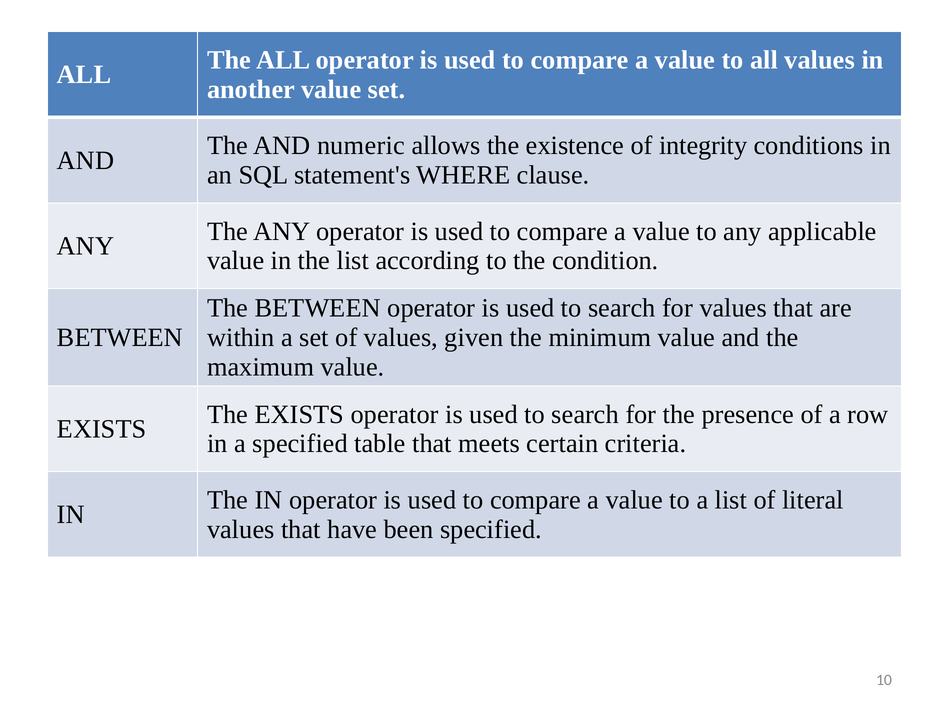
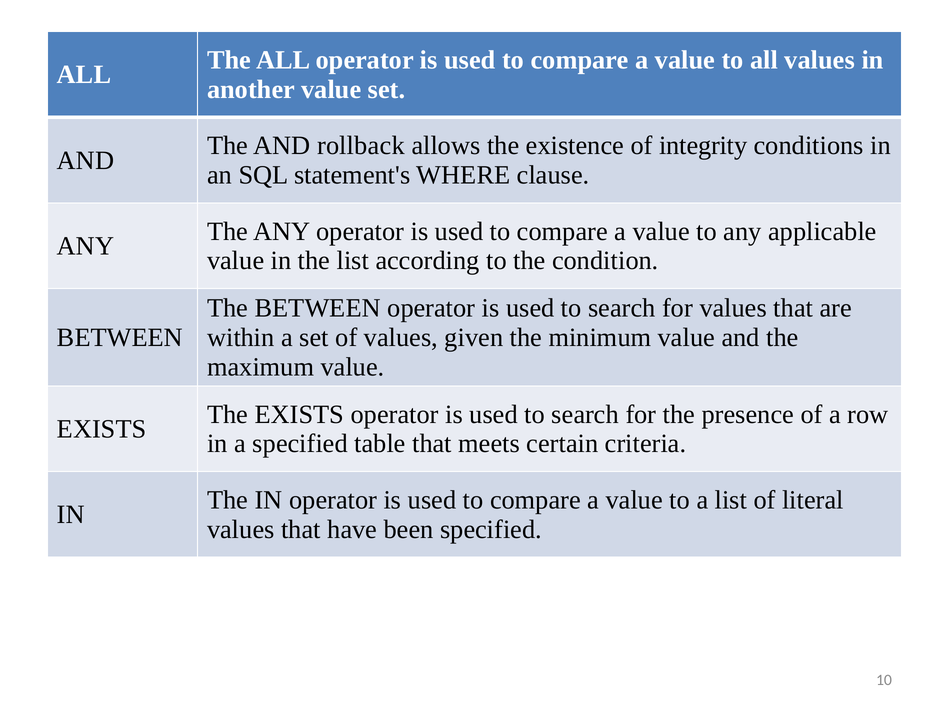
numeric: numeric -> rollback
